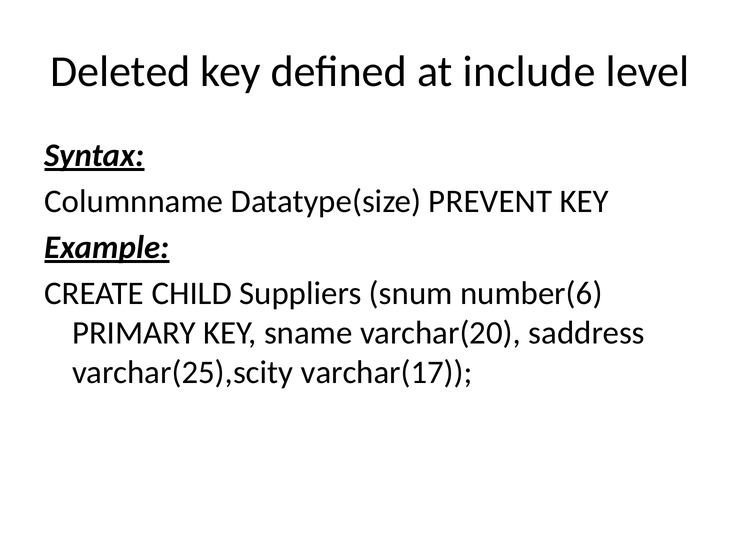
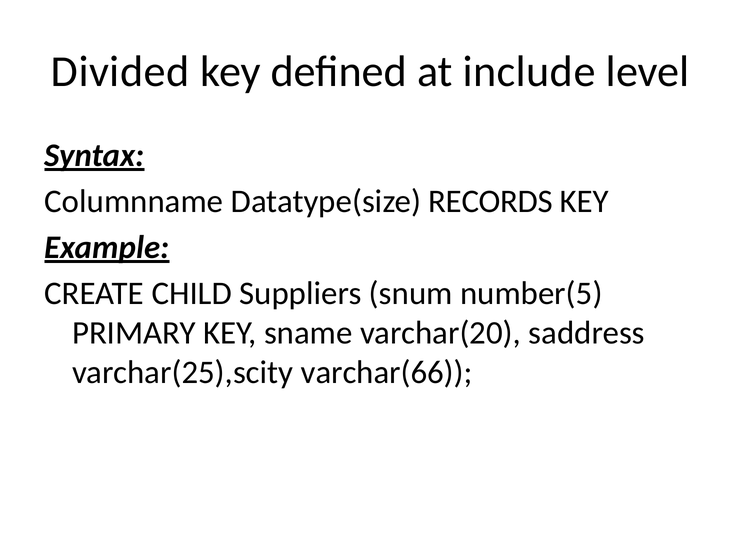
Deleted: Deleted -> Divided
PREVENT: PREVENT -> RECORDS
number(6: number(6 -> number(5
varchar(17: varchar(17 -> varchar(66
